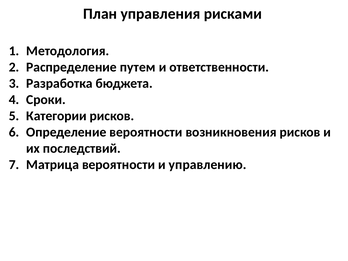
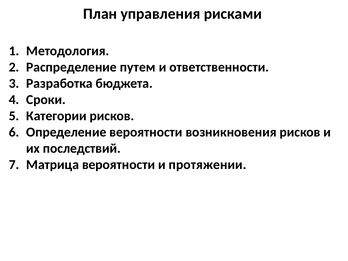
управлению: управлению -> протяжении
